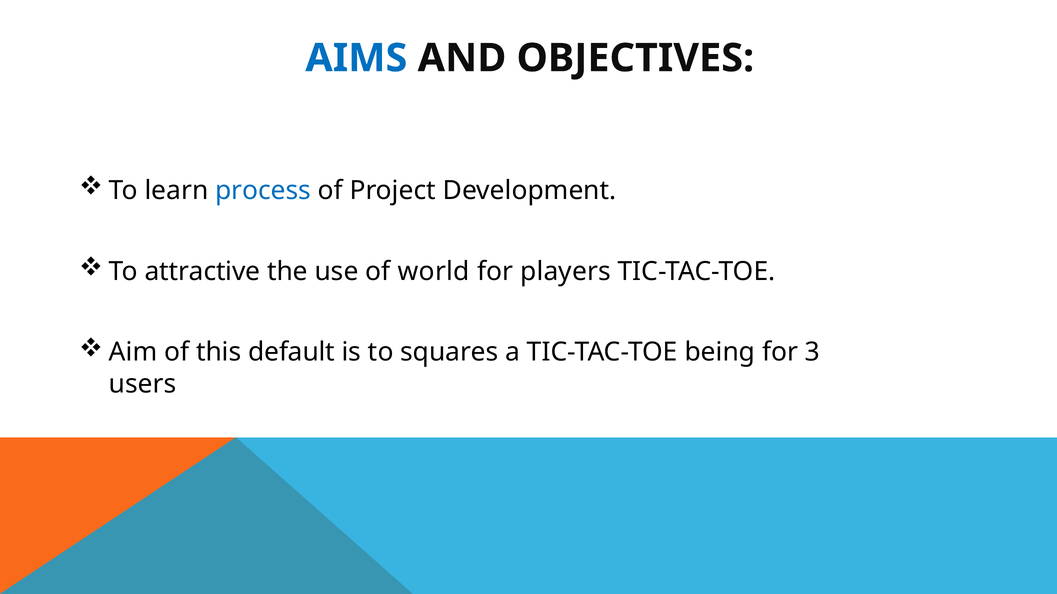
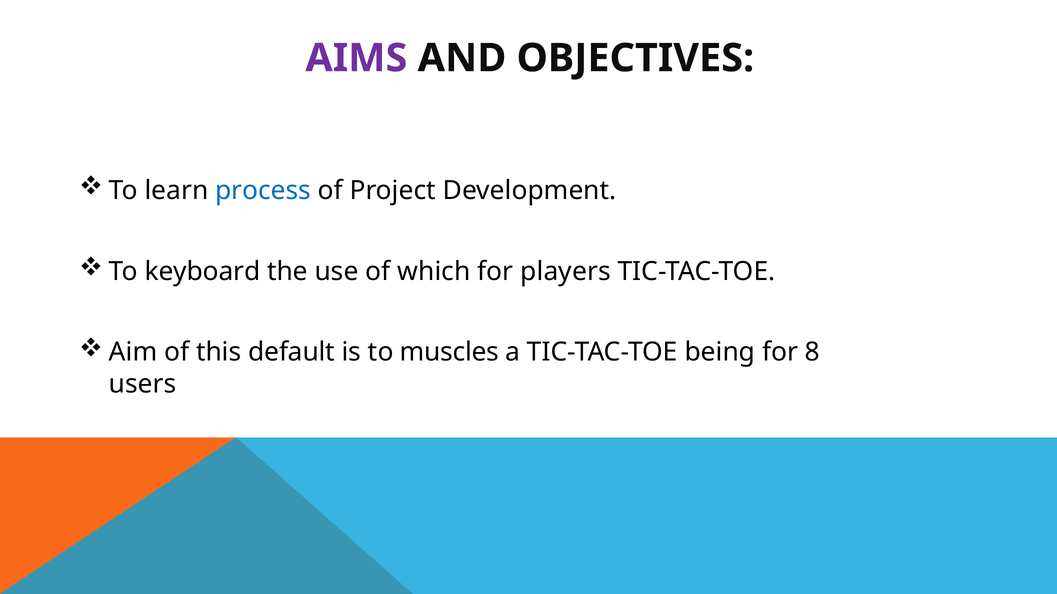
AIMS colour: blue -> purple
attractive: attractive -> keyboard
world: world -> which
squares: squares -> muscles
3: 3 -> 8
